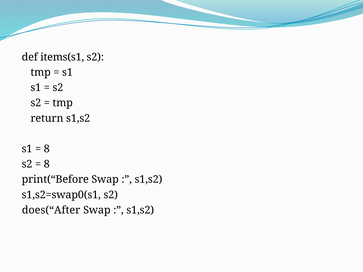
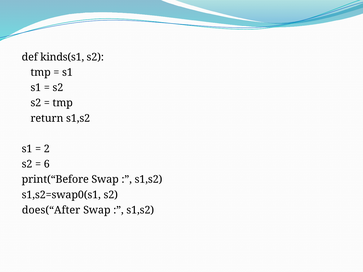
items(s1: items(s1 -> kinds(s1
8 at (47, 149): 8 -> 2
8 at (47, 164): 8 -> 6
